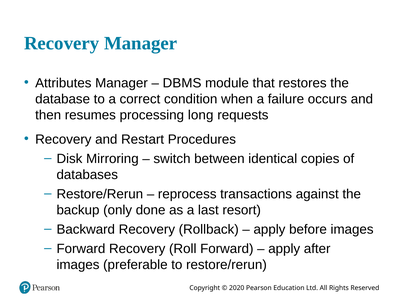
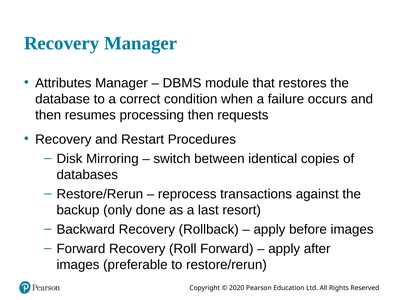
processing long: long -> then
